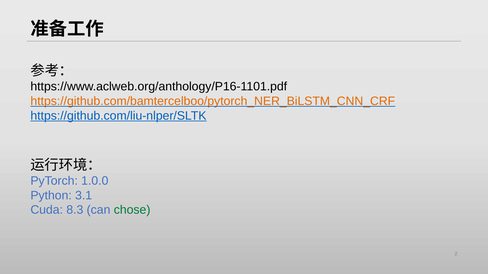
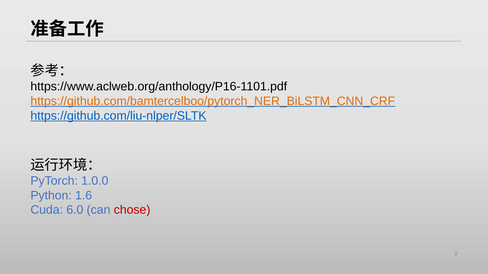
3.1: 3.1 -> 1.6
8.3: 8.3 -> 6.0
chose colour: green -> red
